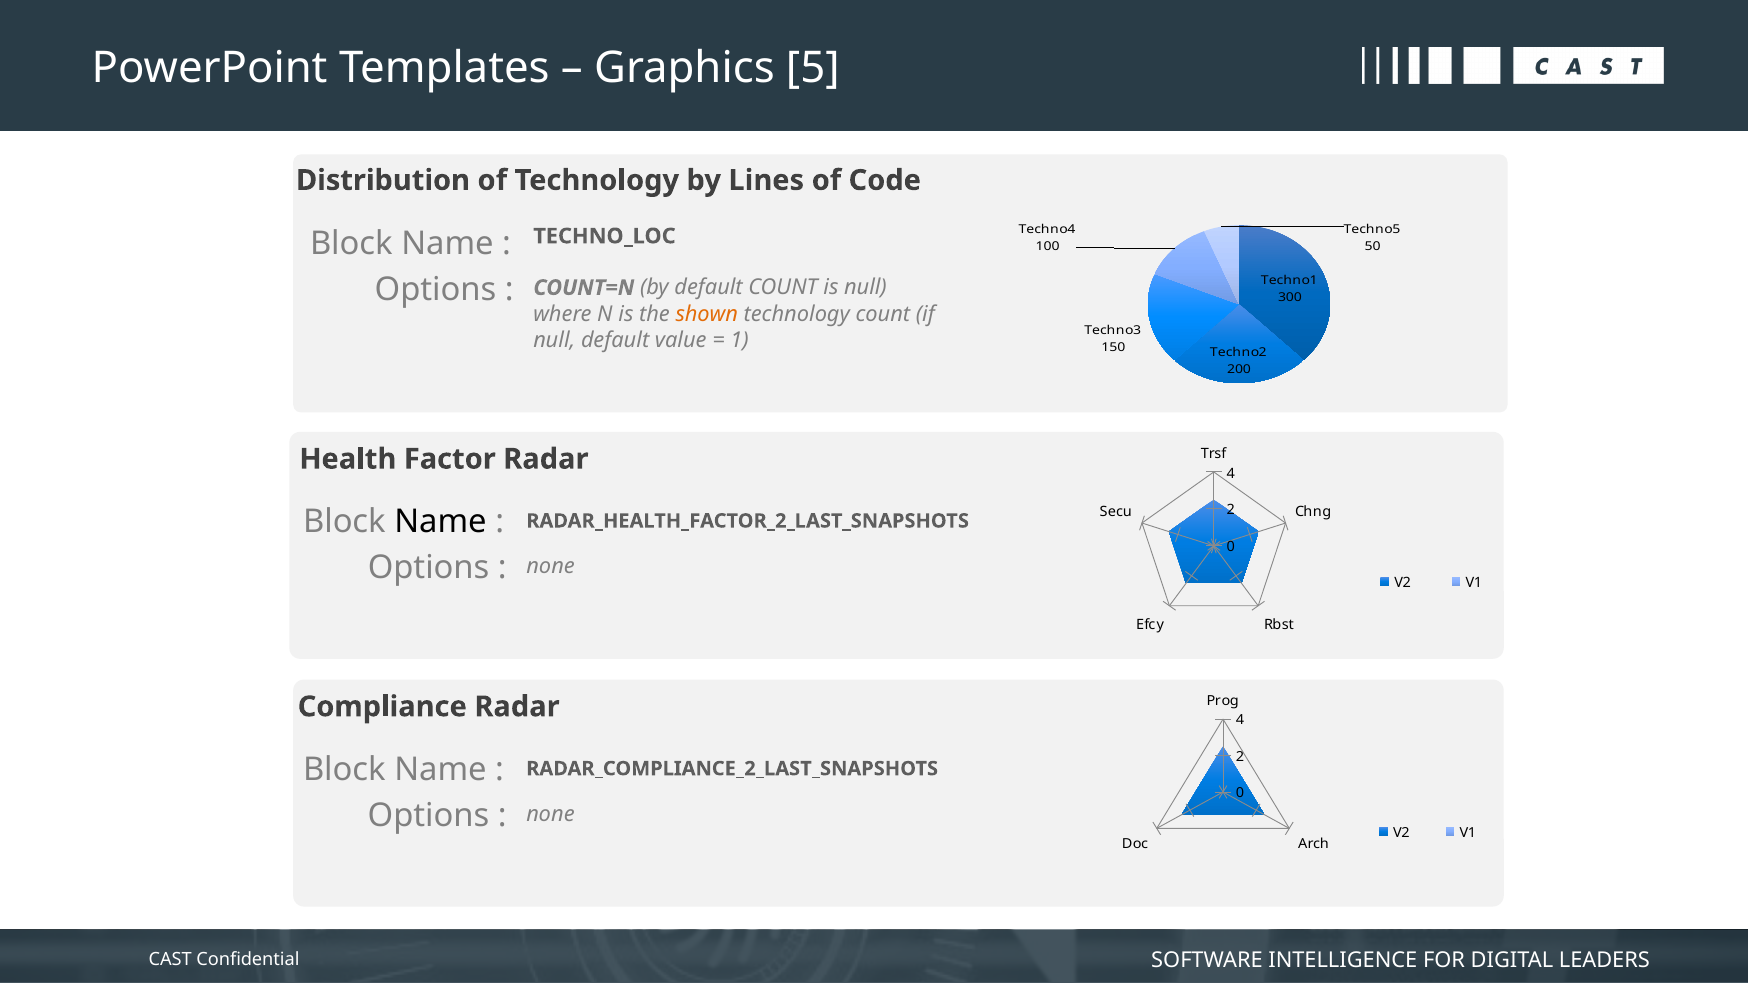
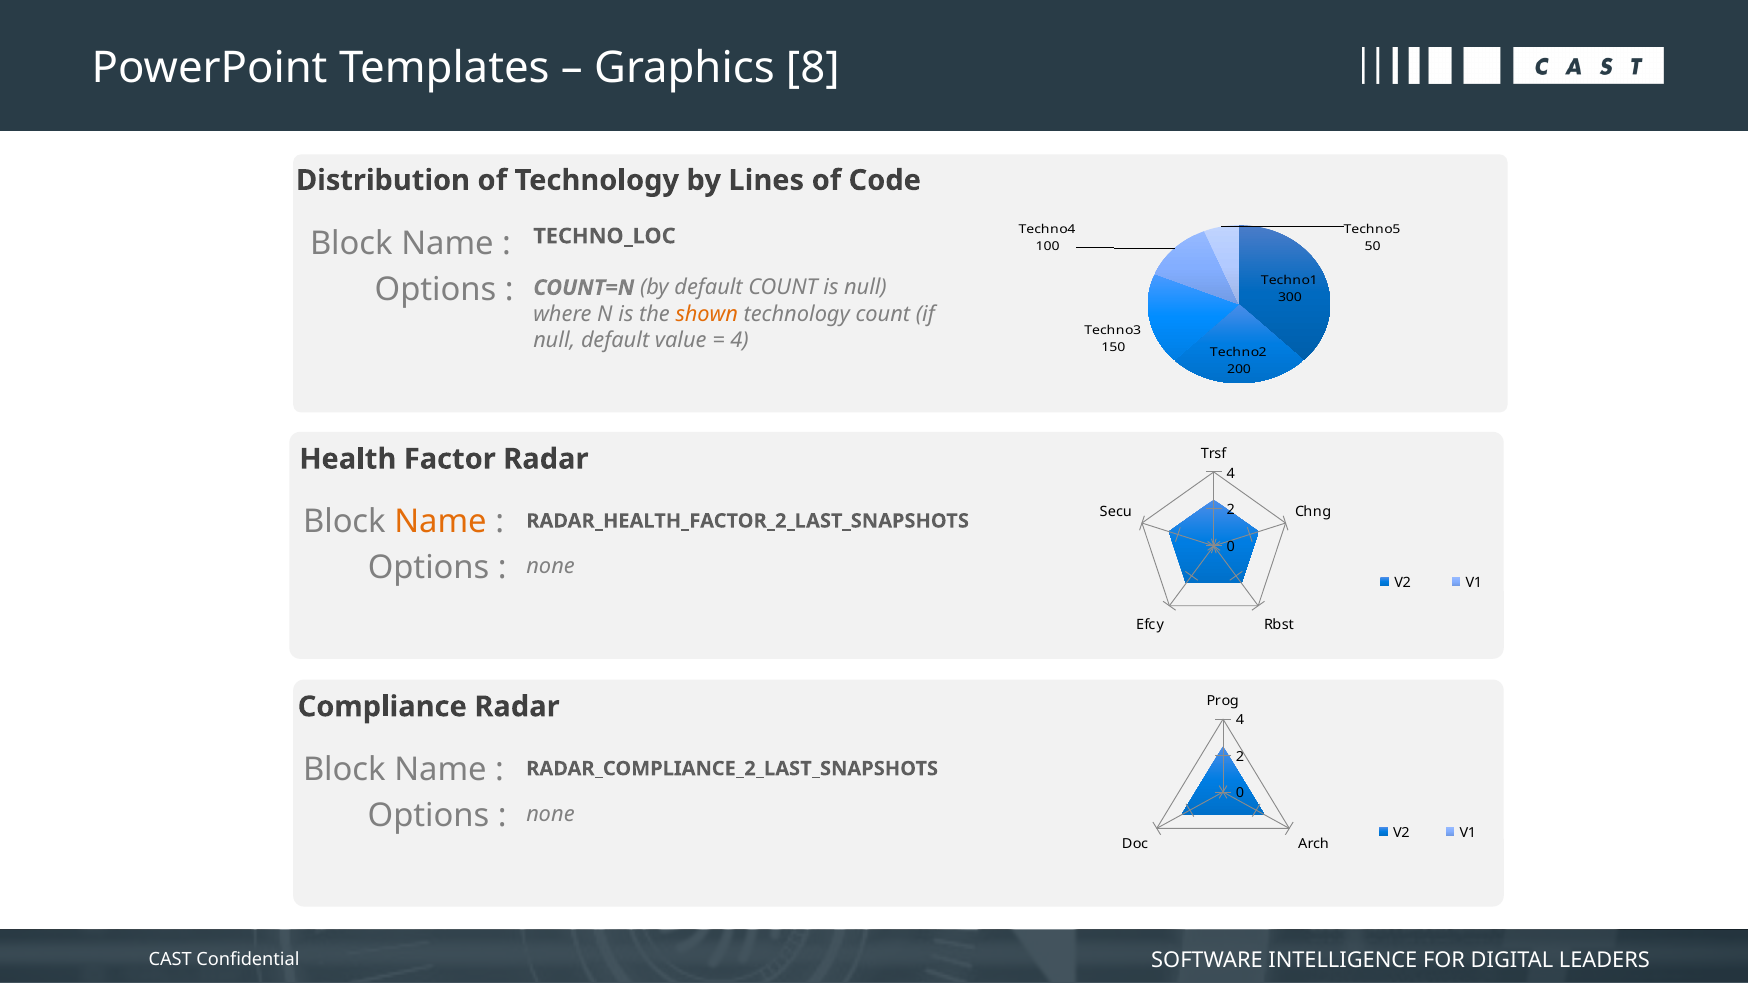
5: 5 -> 8
1 at (740, 340): 1 -> 4
Name at (441, 522) colour: black -> orange
